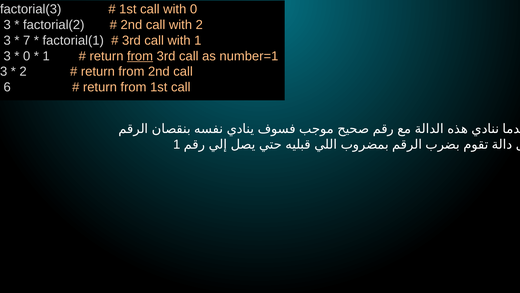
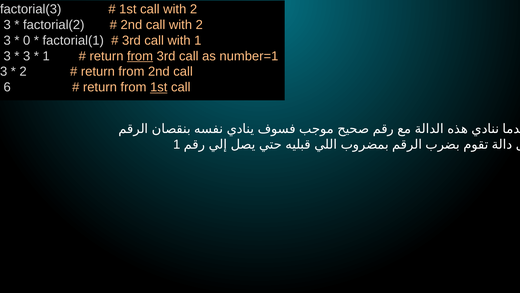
1st call with 0: 0 -> 2
7: 7 -> 0
0 at (27, 56): 0 -> 3
1st at (159, 87) underline: none -> present
